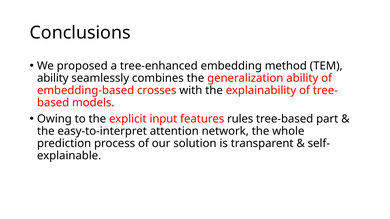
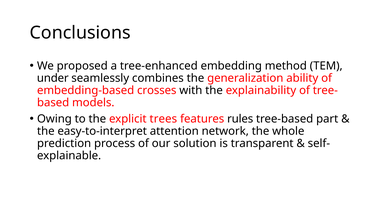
ability at (53, 78): ability -> under
input: input -> trees
